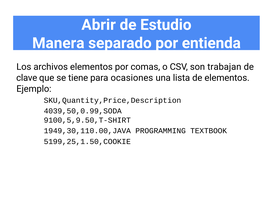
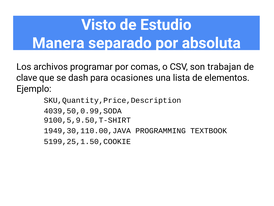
Abrir: Abrir -> Visto
entienda: entienda -> absoluta
archivos elementos: elementos -> programar
tiene: tiene -> dash
